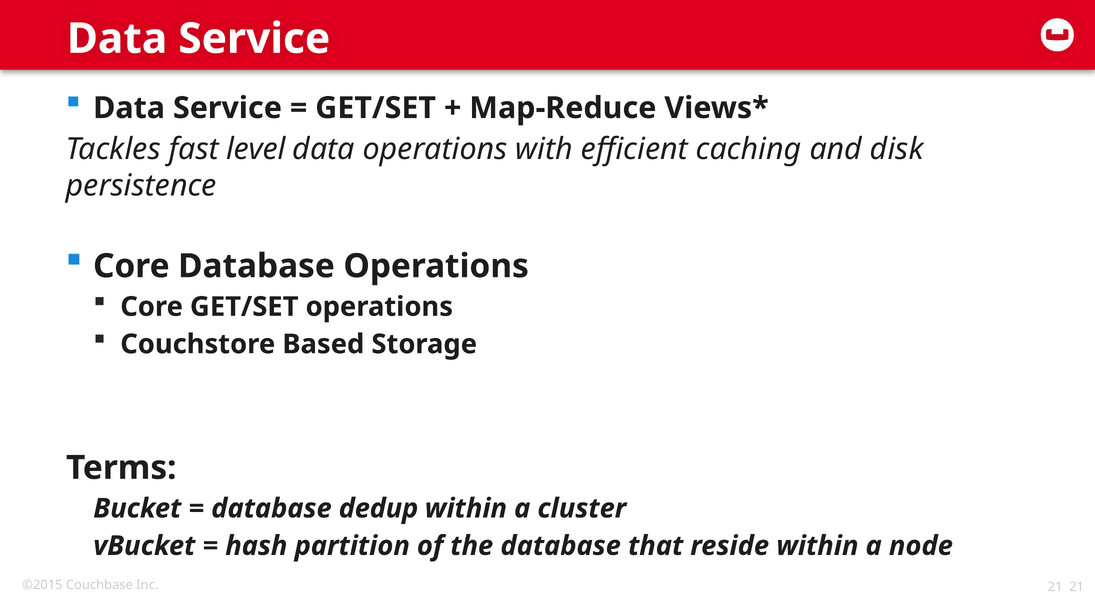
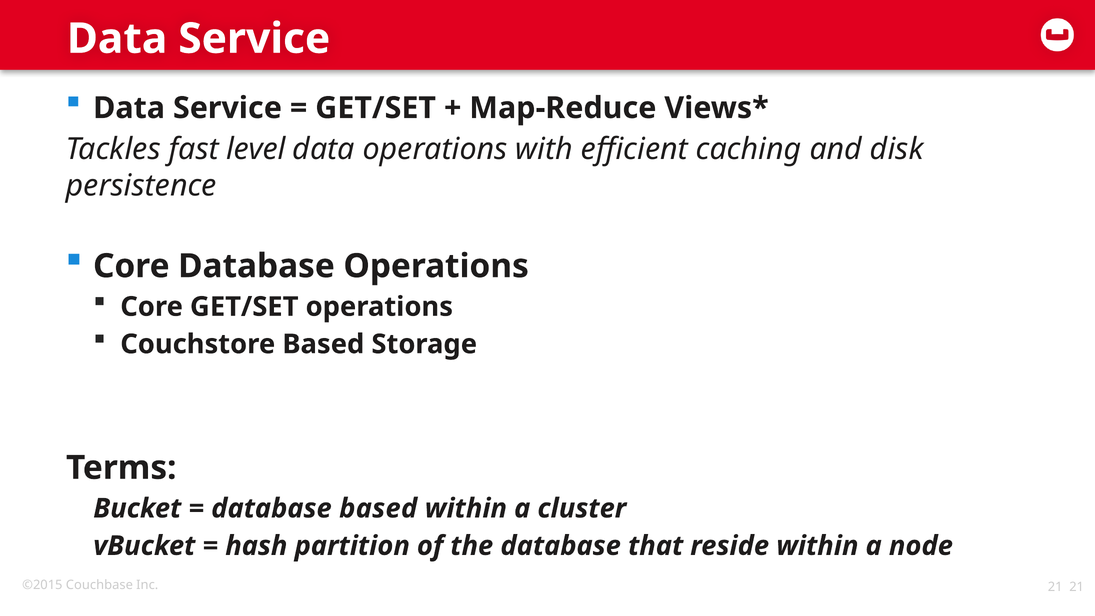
database dedup: dedup -> based
